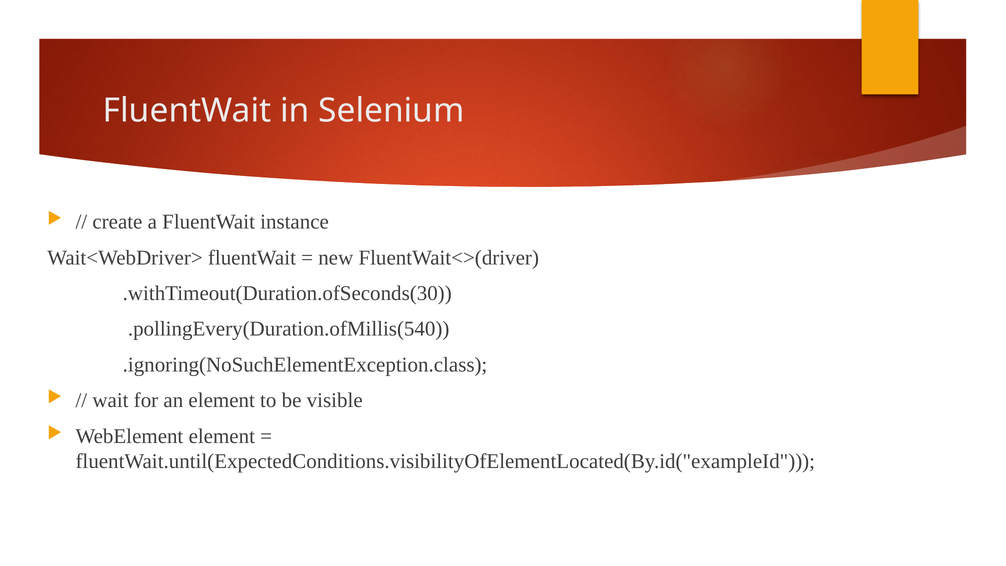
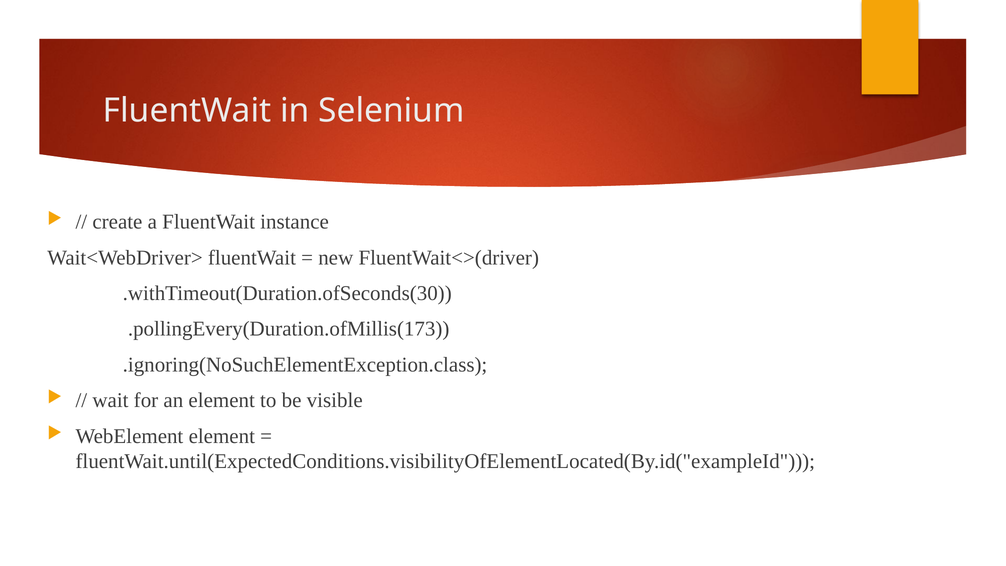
.pollingEvery(Duration.ofMillis(540: .pollingEvery(Duration.ofMillis(540 -> .pollingEvery(Duration.ofMillis(173
